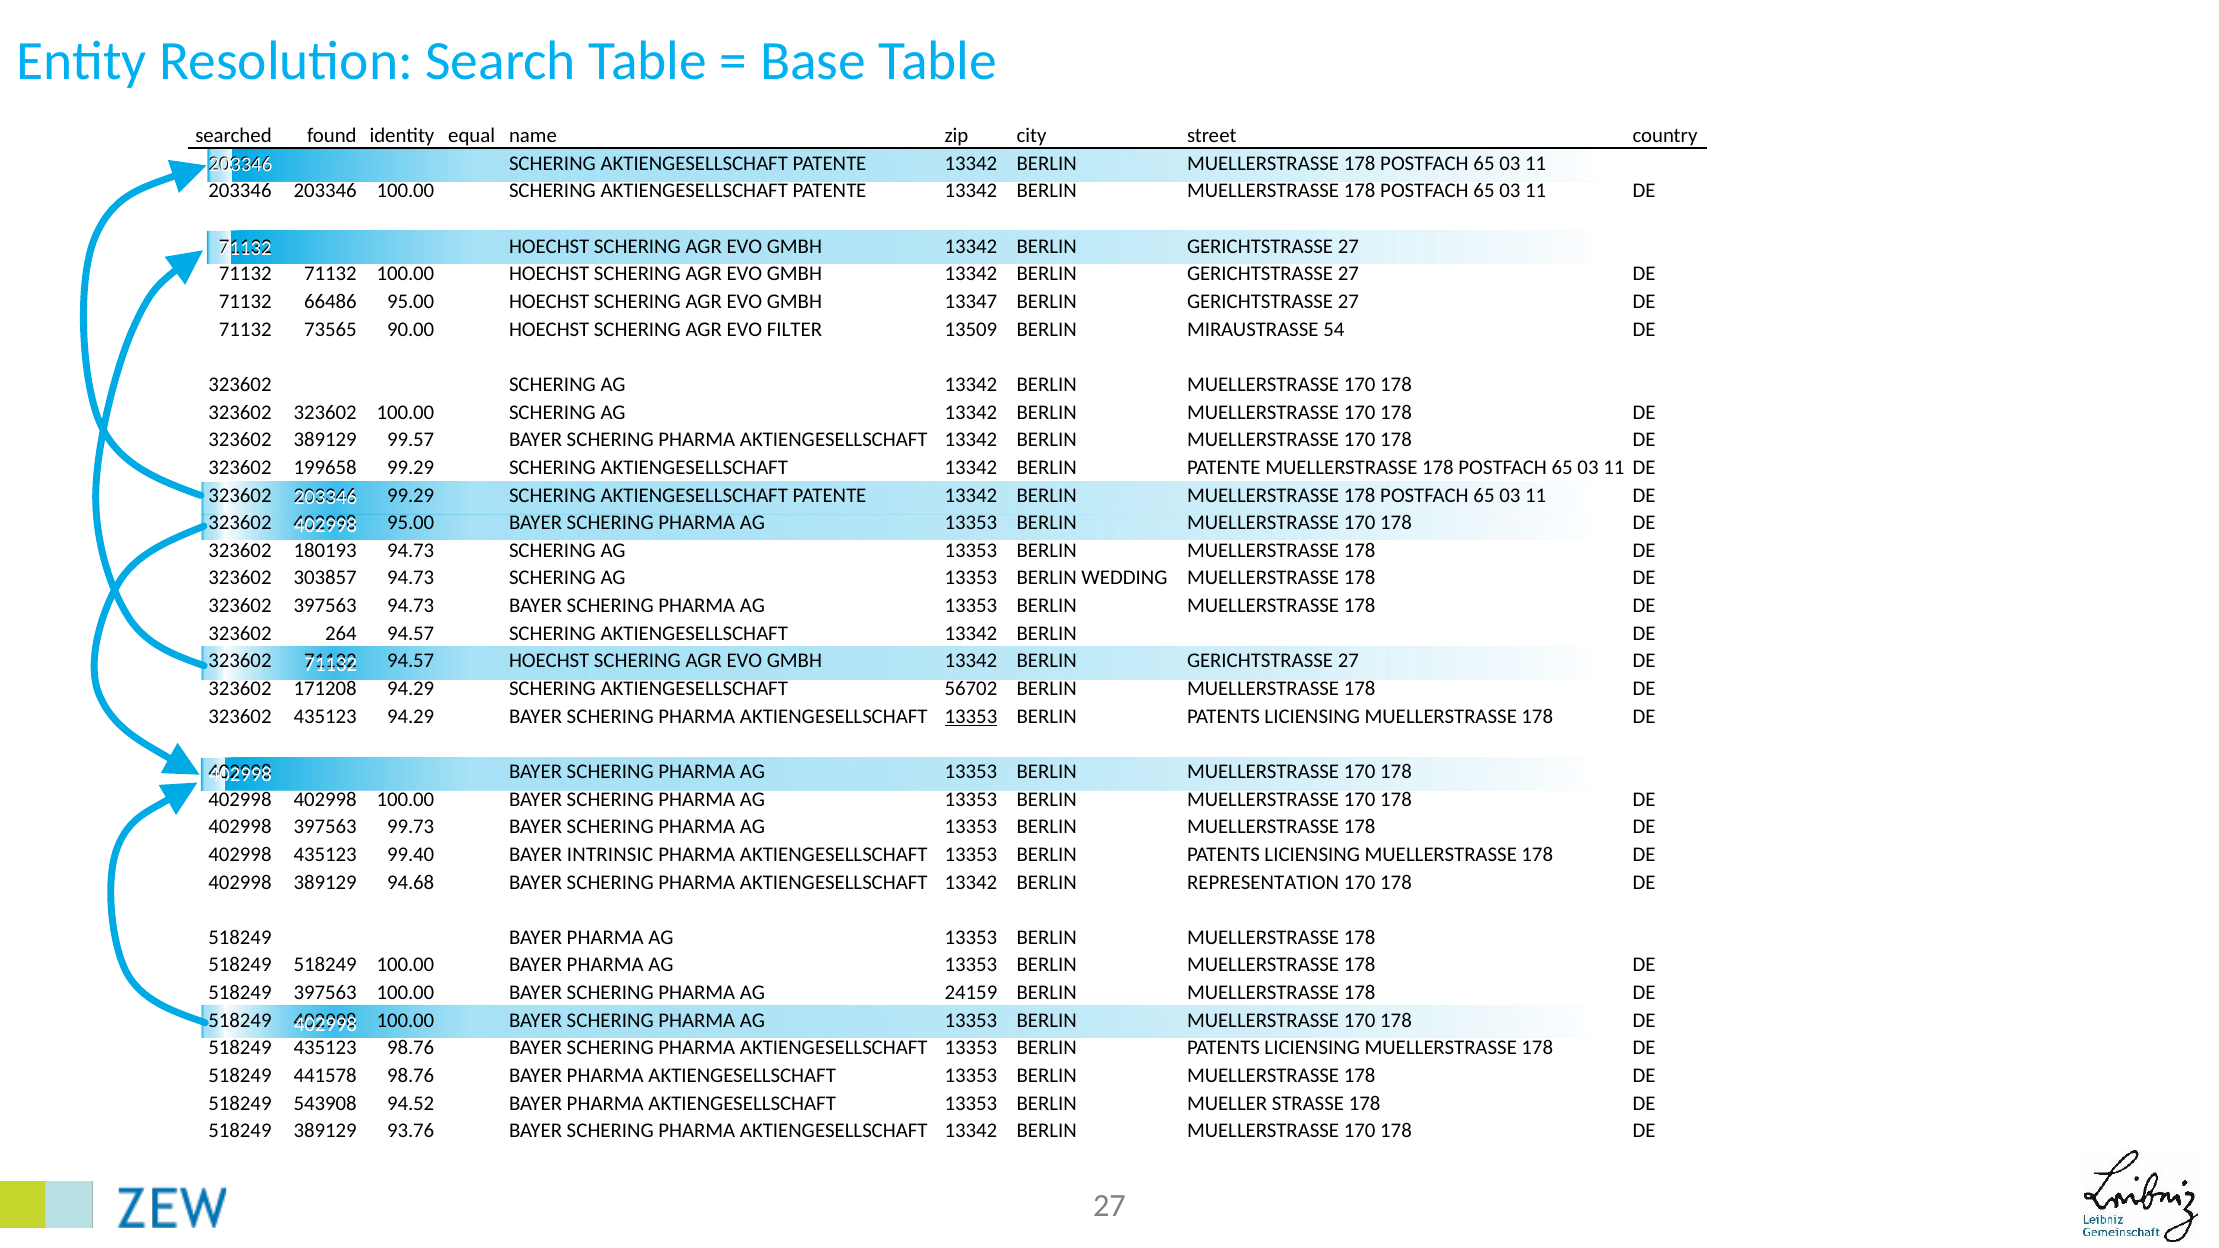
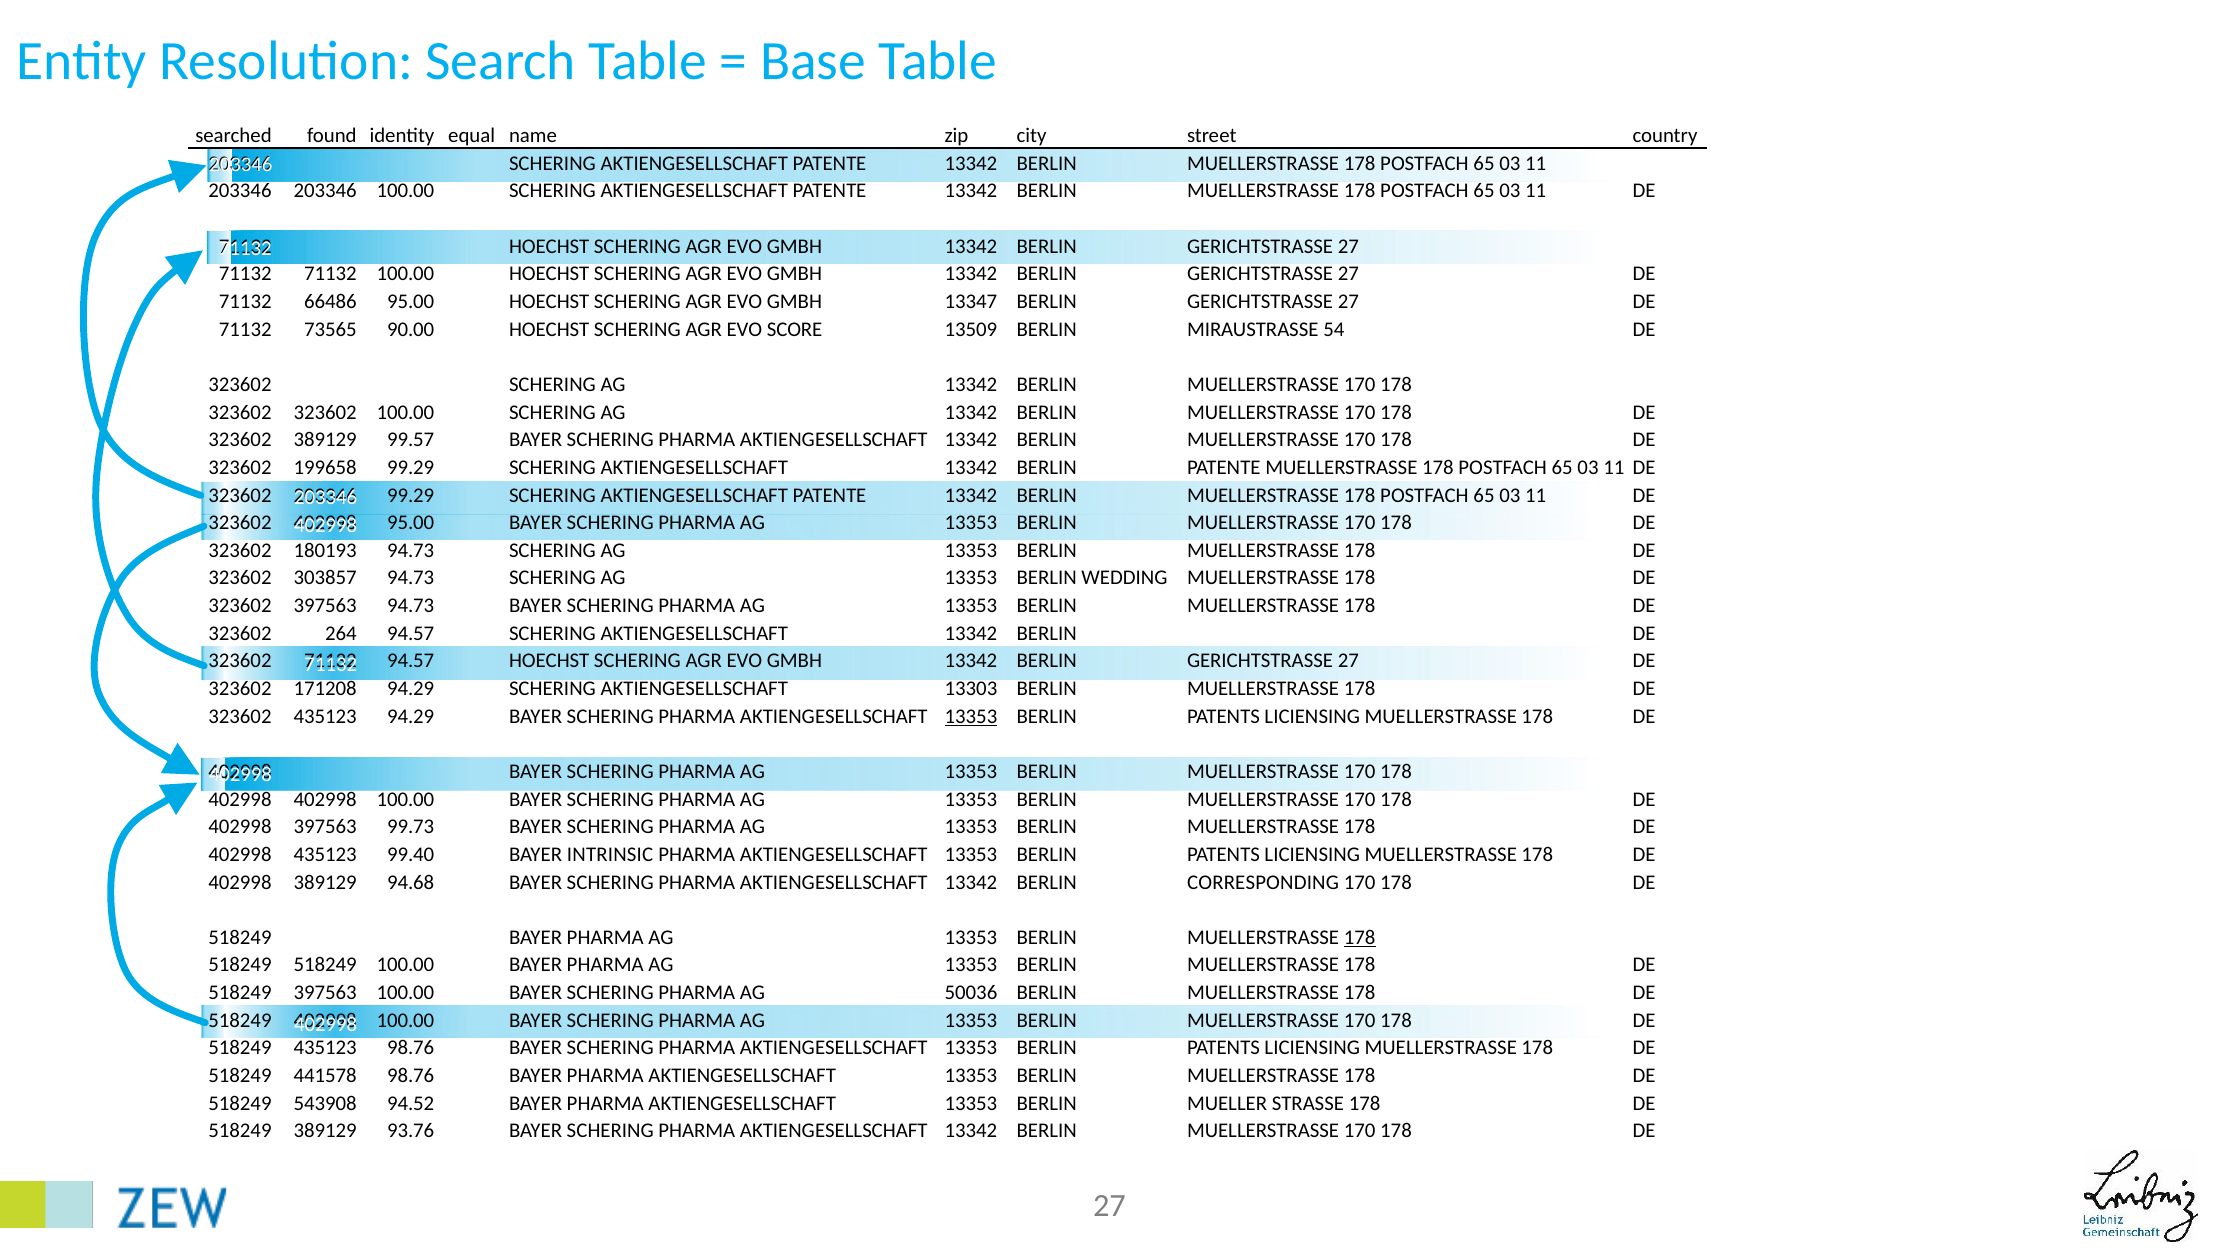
FILTER: FILTER -> SCORE
56702: 56702 -> 13303
REPRESENTATION: REPRESENTATION -> CORRESPONDING
178 at (1360, 938) underline: none -> present
24159: 24159 -> 50036
